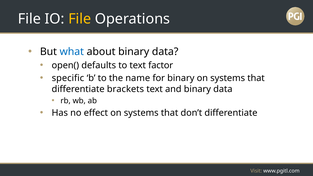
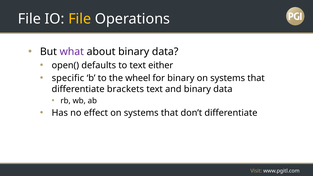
what colour: blue -> purple
factor: factor -> either
name: name -> wheel
